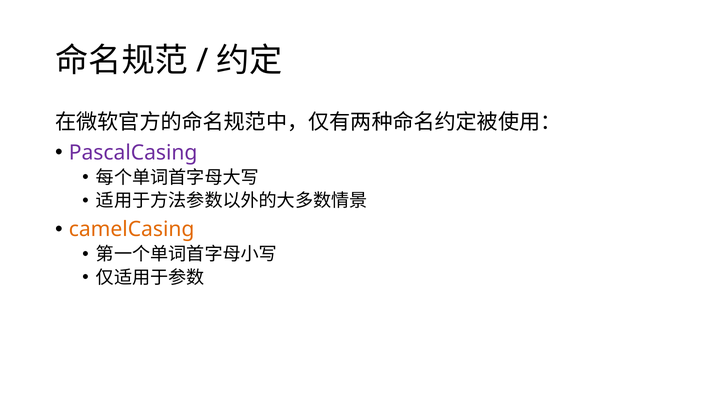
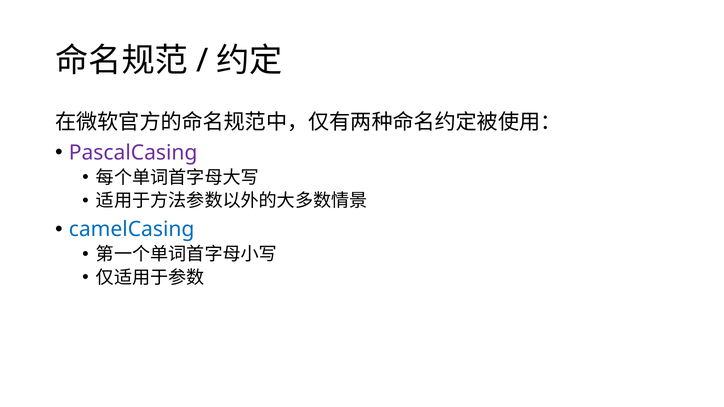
camelCasing colour: orange -> blue
